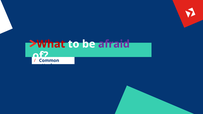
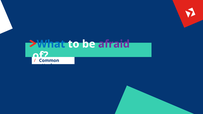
What colour: red -> blue
